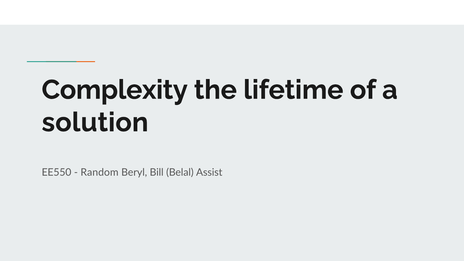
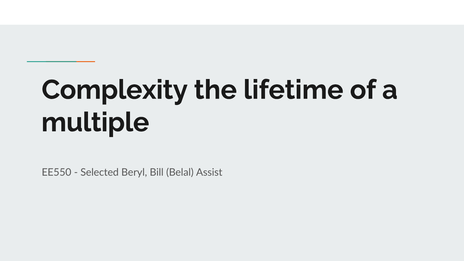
solution: solution -> multiple
Random: Random -> Selected
